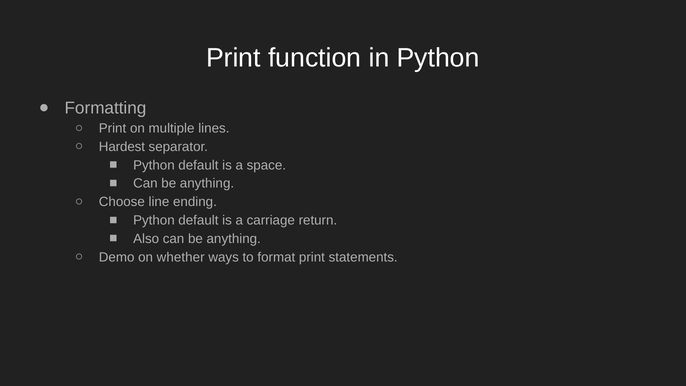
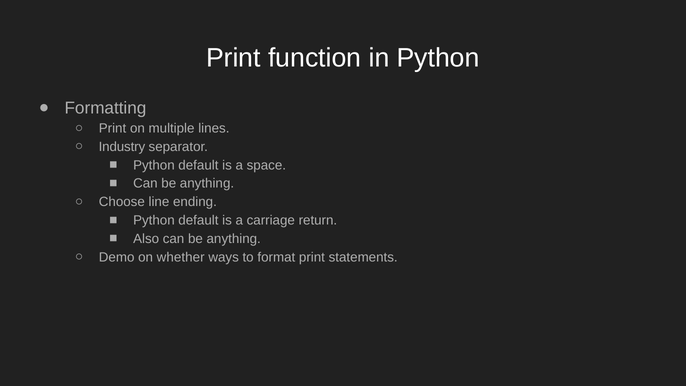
Hardest: Hardest -> Industry
